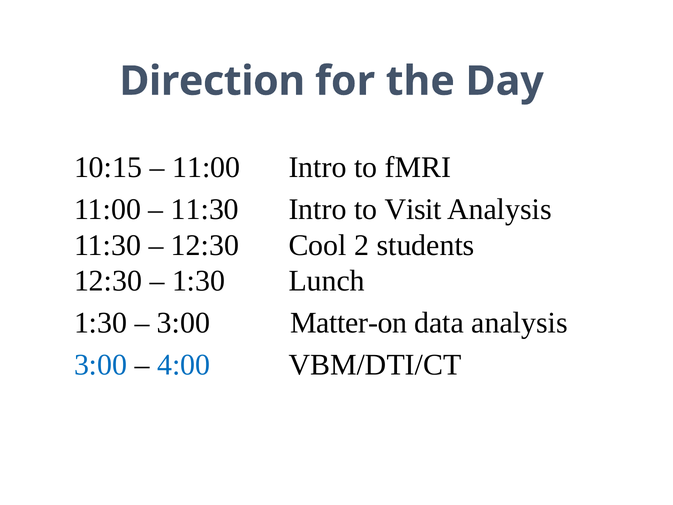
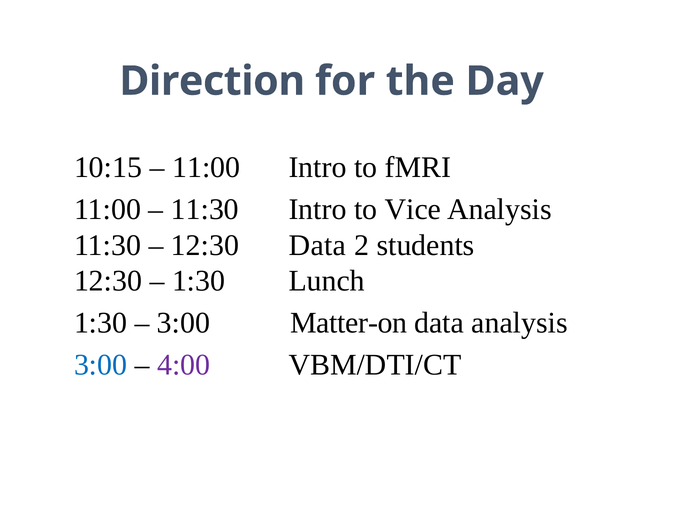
Visit: Visit -> Vice
12:30 Cool: Cool -> Data
4:00 colour: blue -> purple
